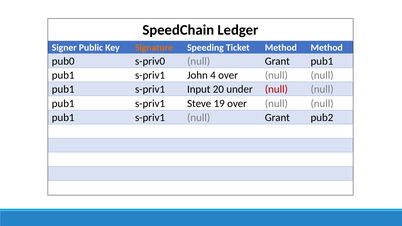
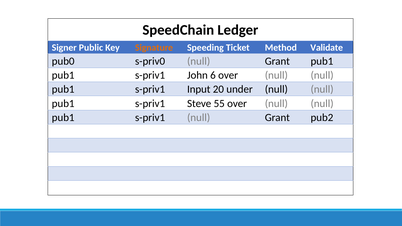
Method Method: Method -> Validate
4: 4 -> 6
null at (276, 89) colour: red -> black
19: 19 -> 55
